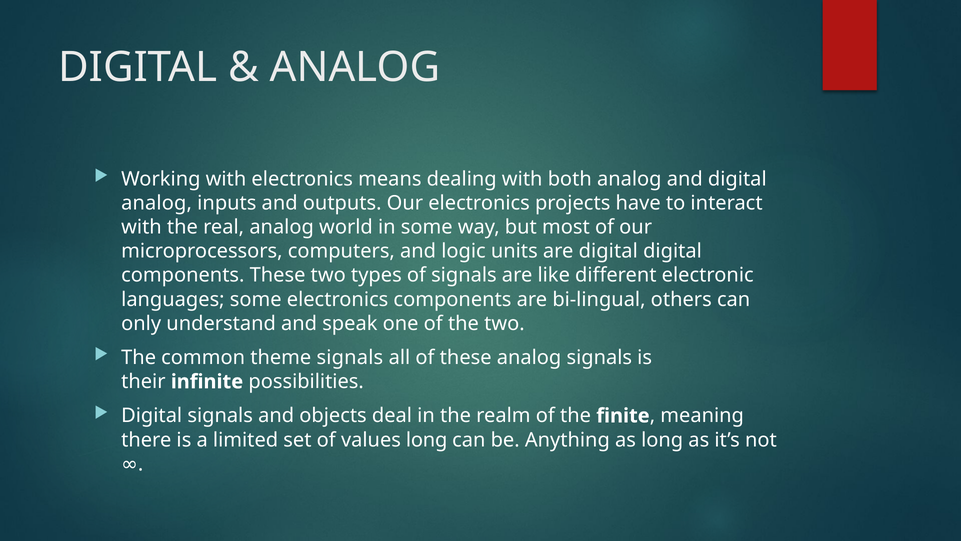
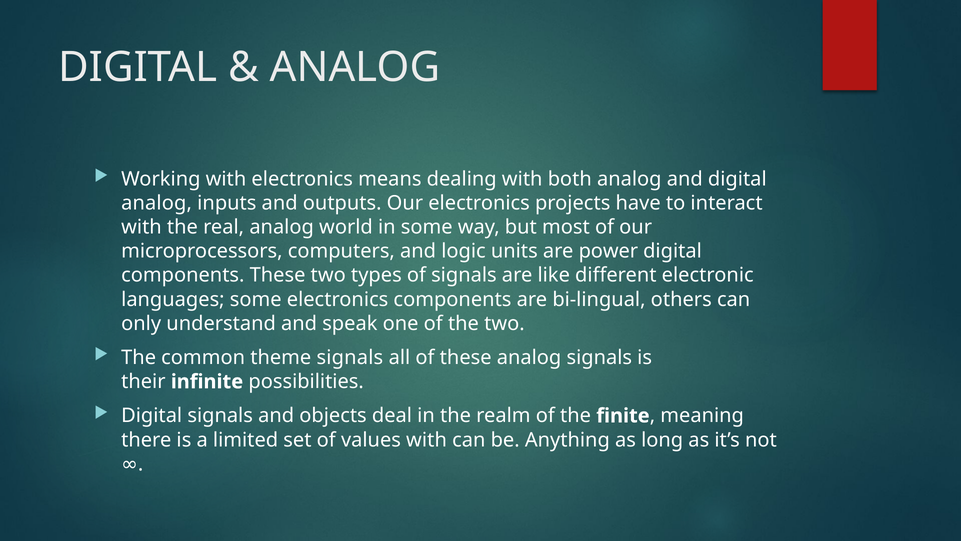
are digital: digital -> power
values long: long -> with
